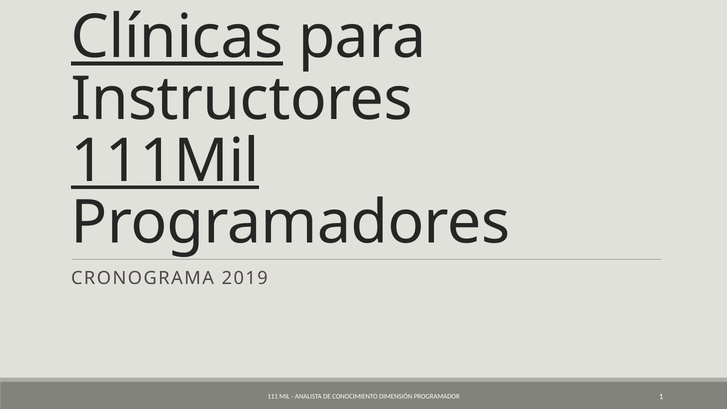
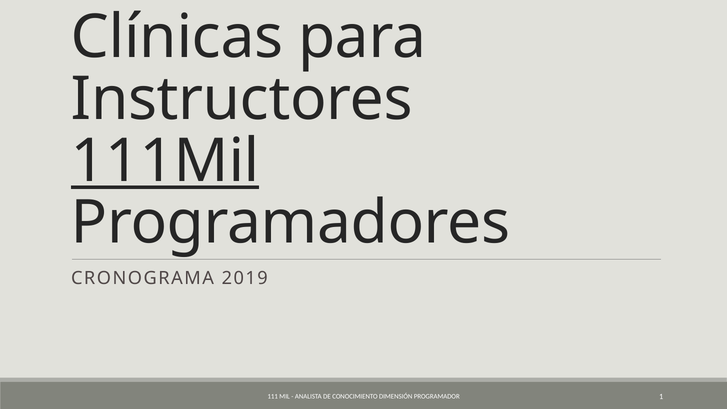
Clínicas underline: present -> none
